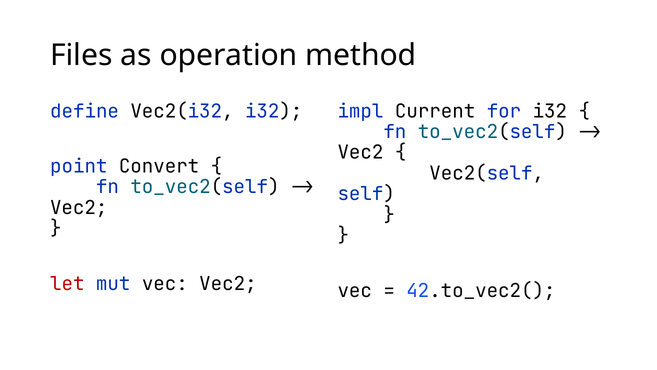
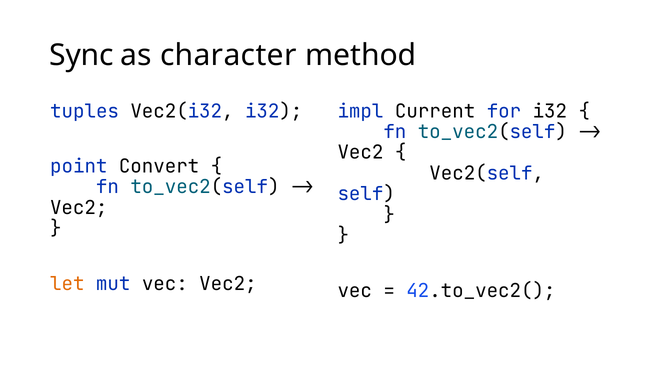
Files: Files -> Sync
operation: operation -> character
define: define -> tuples
let colour: red -> orange
